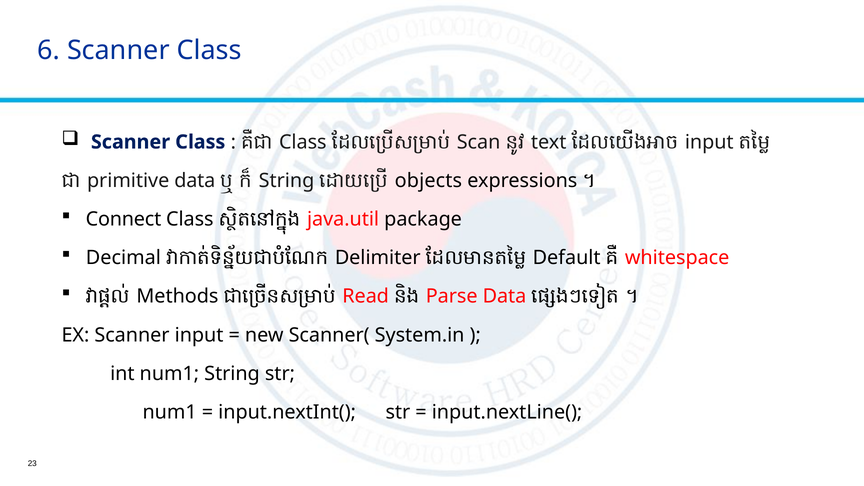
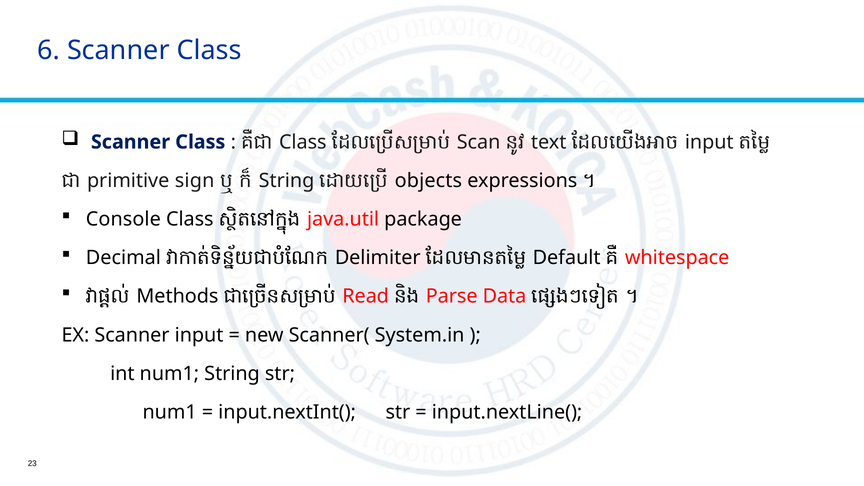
primitive data: data -> sign
Connect: Connect -> Console
